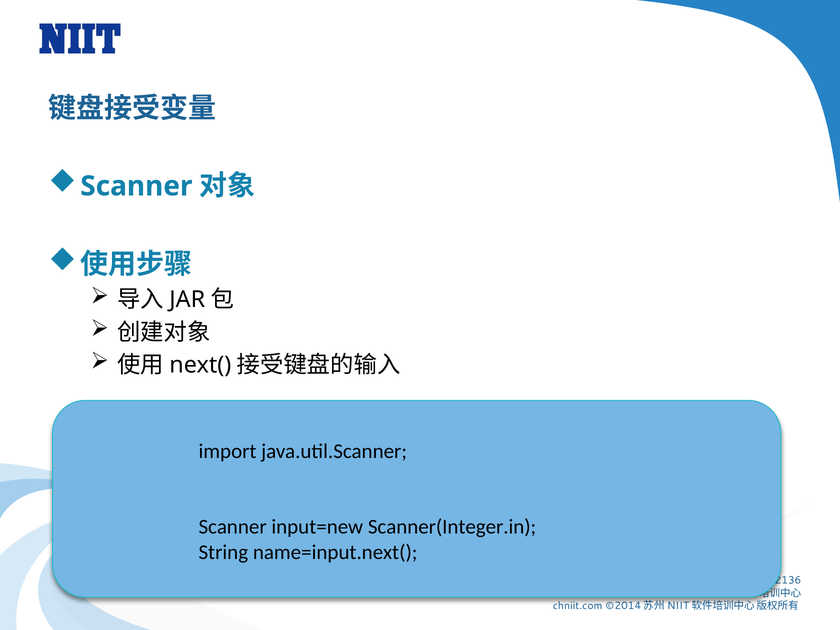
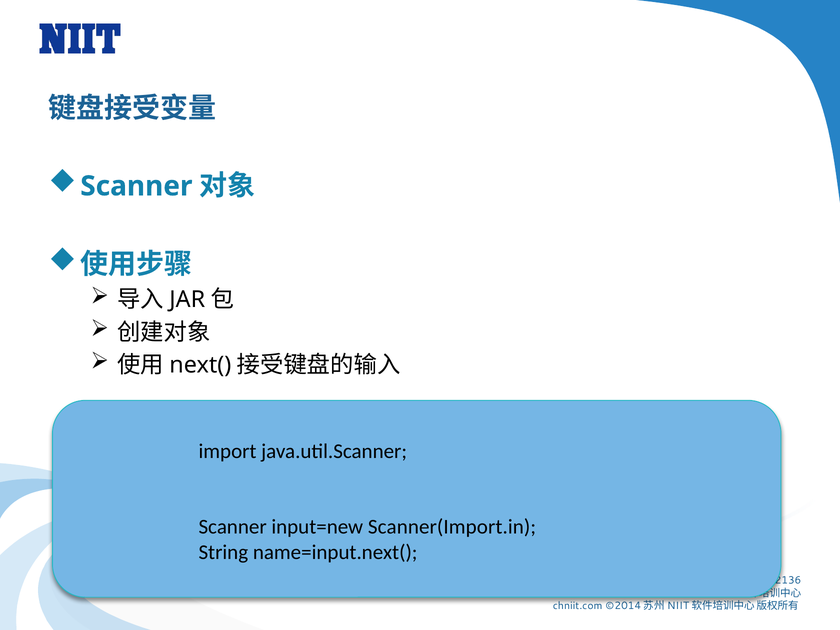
Scanner(Integer.in: Scanner(Integer.in -> Scanner(Import.in
